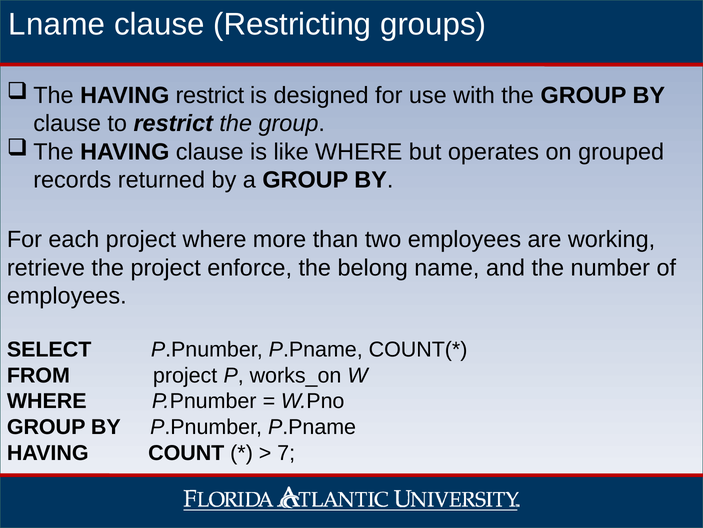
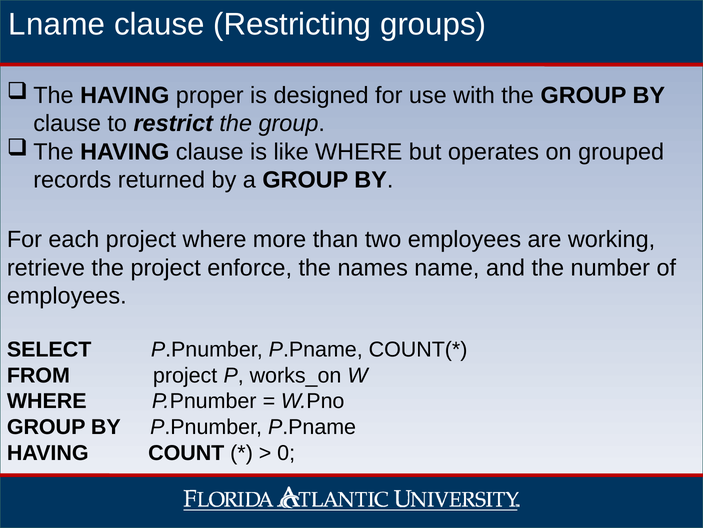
HAVING restrict: restrict -> proper
belong: belong -> names
7: 7 -> 0
